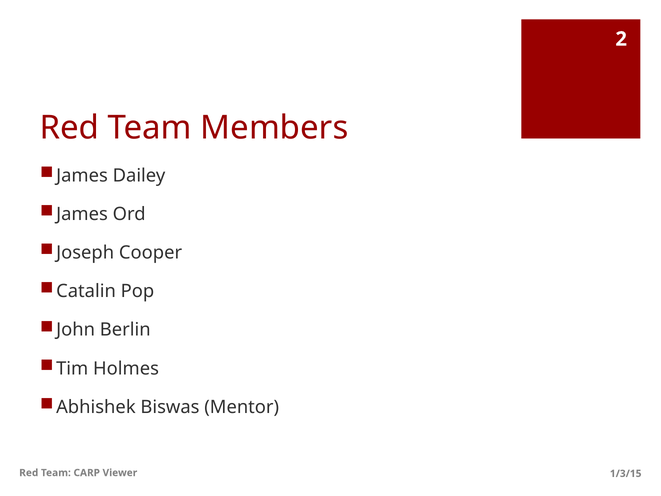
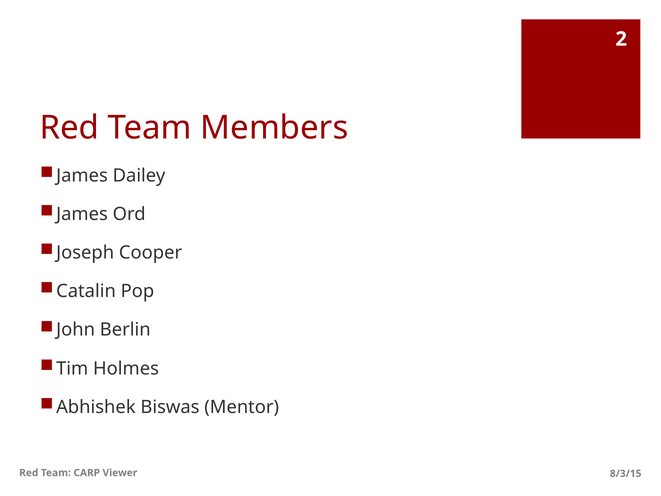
1/3/15: 1/3/15 -> 8/3/15
